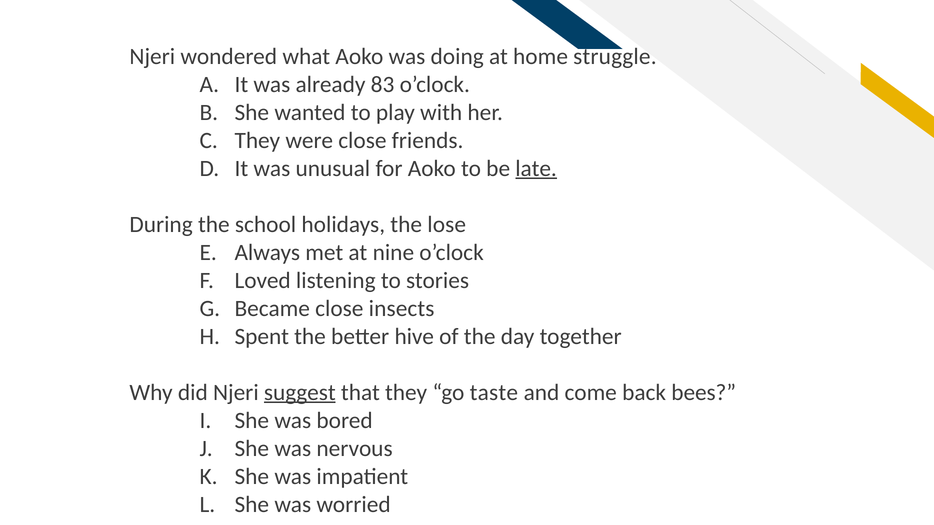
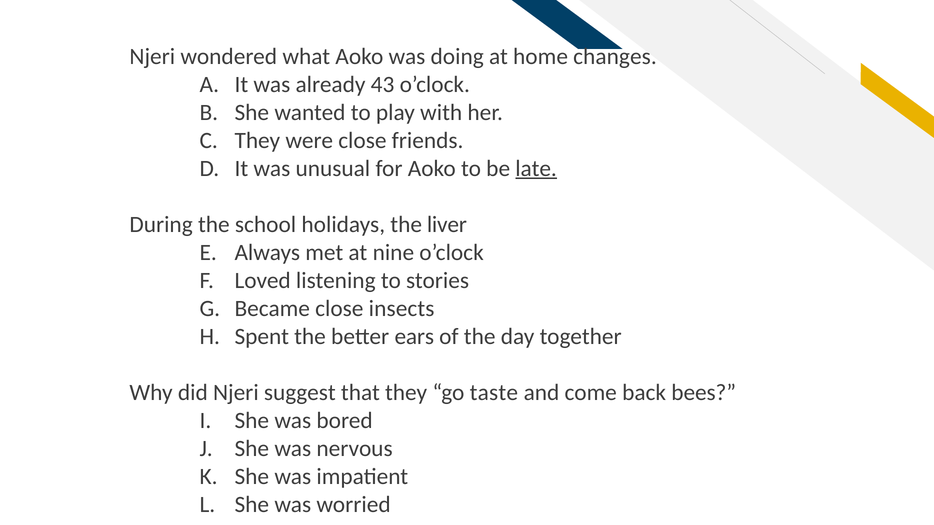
struggle: struggle -> changes
83: 83 -> 43
lose: lose -> liver
hive: hive -> ears
suggest underline: present -> none
